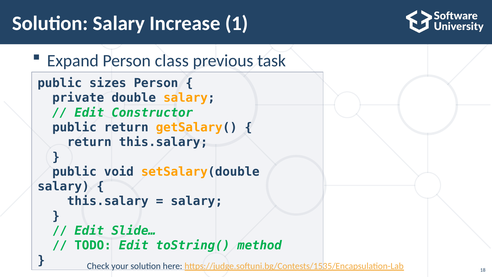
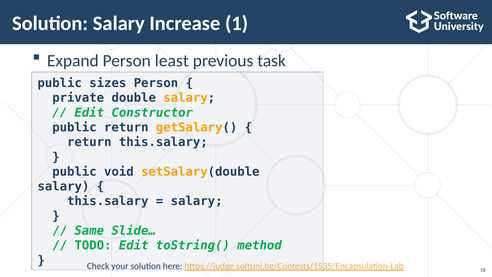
class: class -> least
Edit at (89, 231): Edit -> Same
